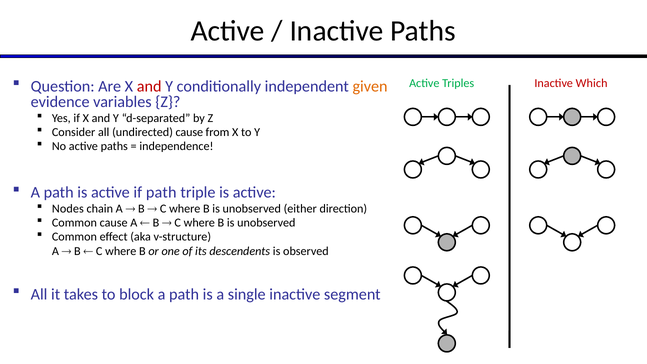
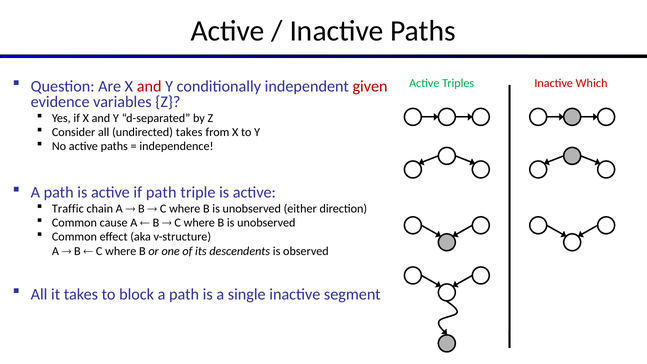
given colour: orange -> red
undirected cause: cause -> takes
Nodes: Nodes -> Traffic
